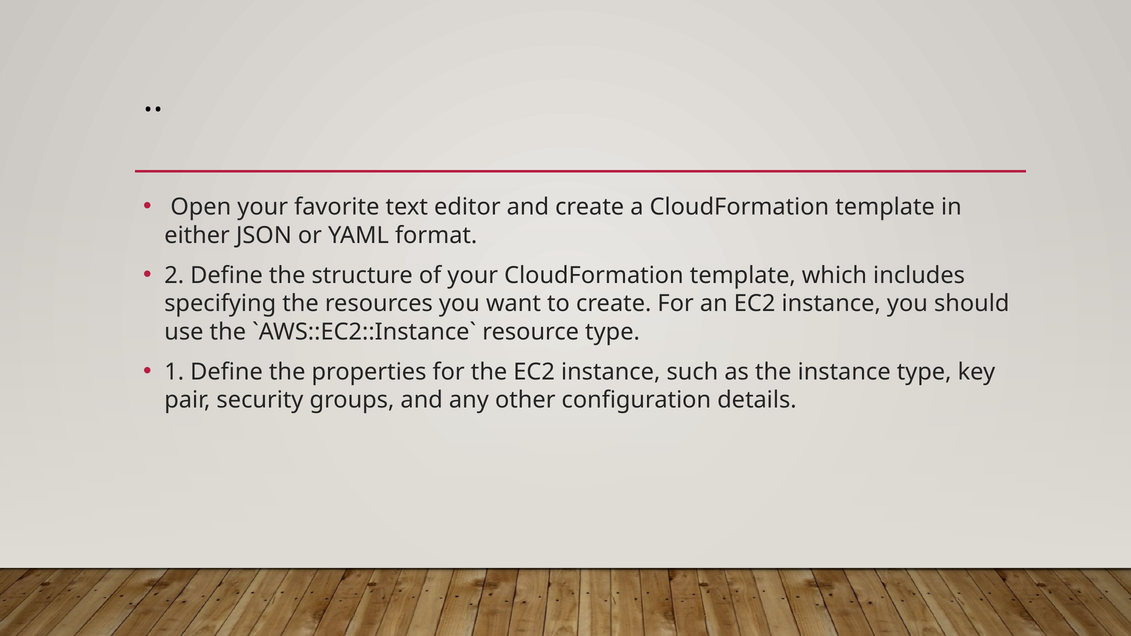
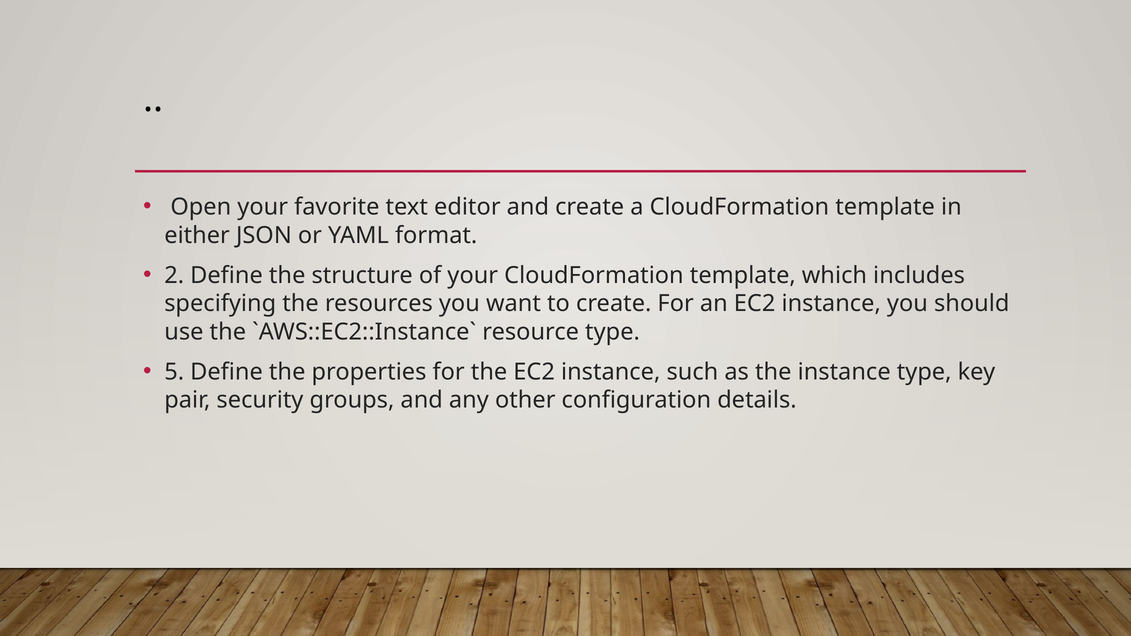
1: 1 -> 5
